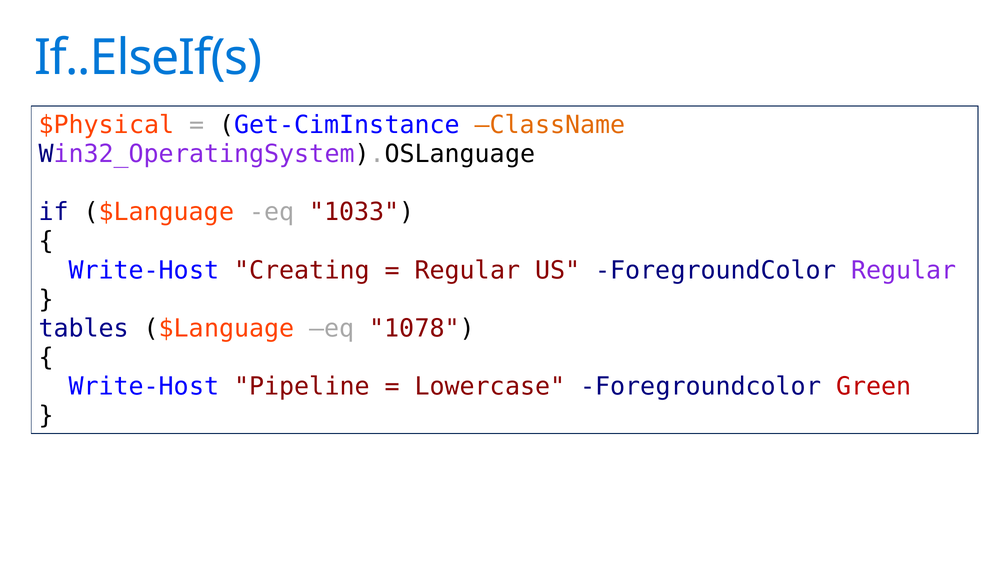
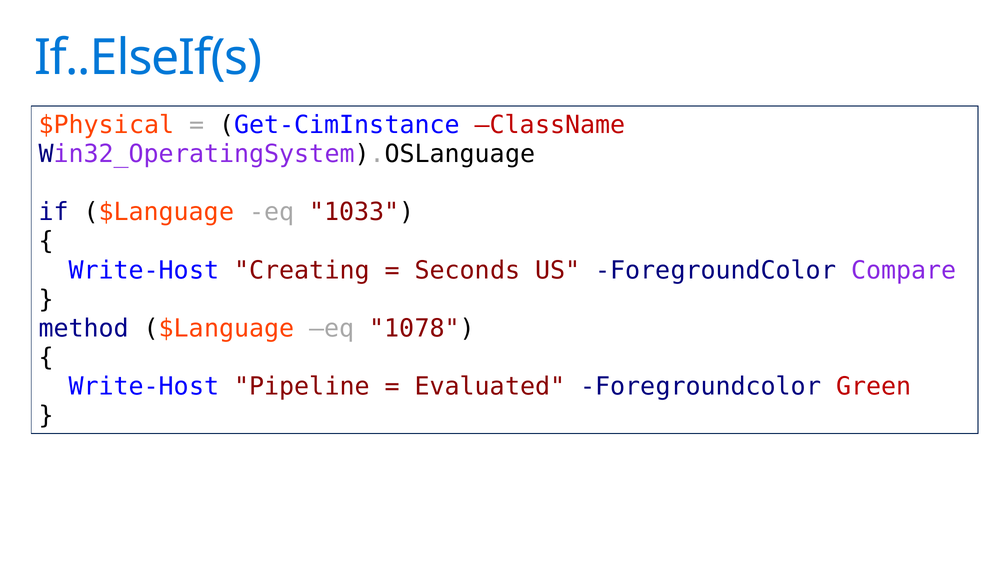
ClassName colour: orange -> red
Regular at (467, 271): Regular -> Seconds
ForegroundColor Regular: Regular -> Compare
tables: tables -> method
Lowercase: Lowercase -> Evaluated
